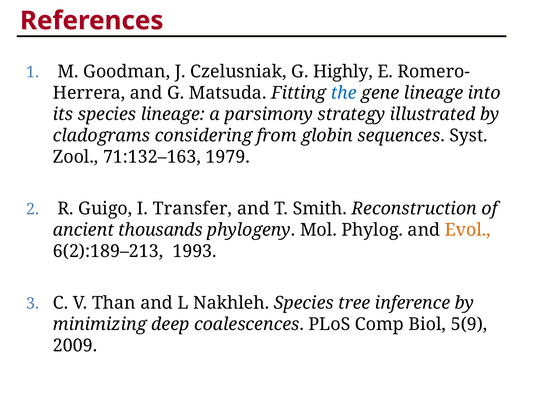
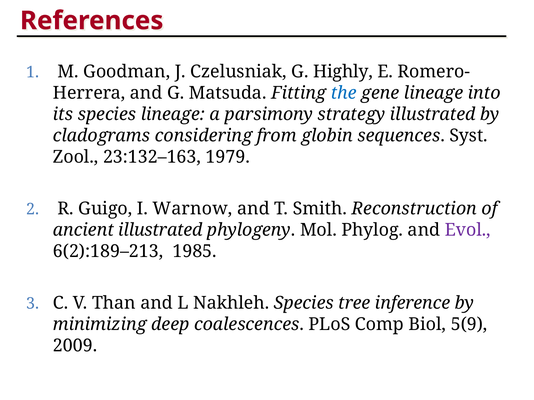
71:132–163: 71:132–163 -> 23:132–163
Transfer: Transfer -> Warnow
ancient thousands: thousands -> illustrated
Evol colour: orange -> purple
1993: 1993 -> 1985
